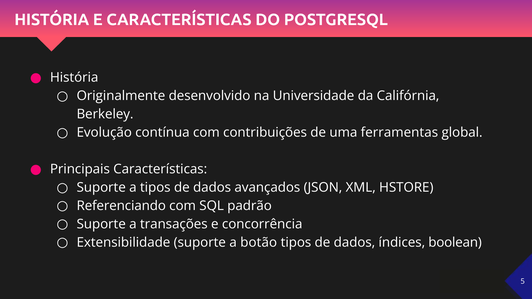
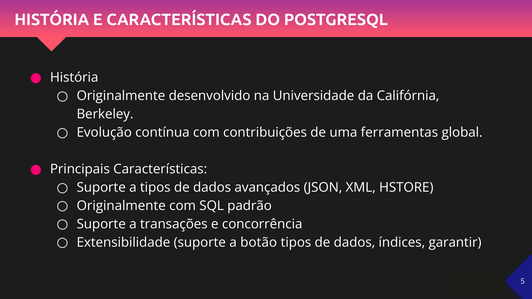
Referenciando at (121, 206): Referenciando -> Originalmente
boolean: boolean -> garantir
